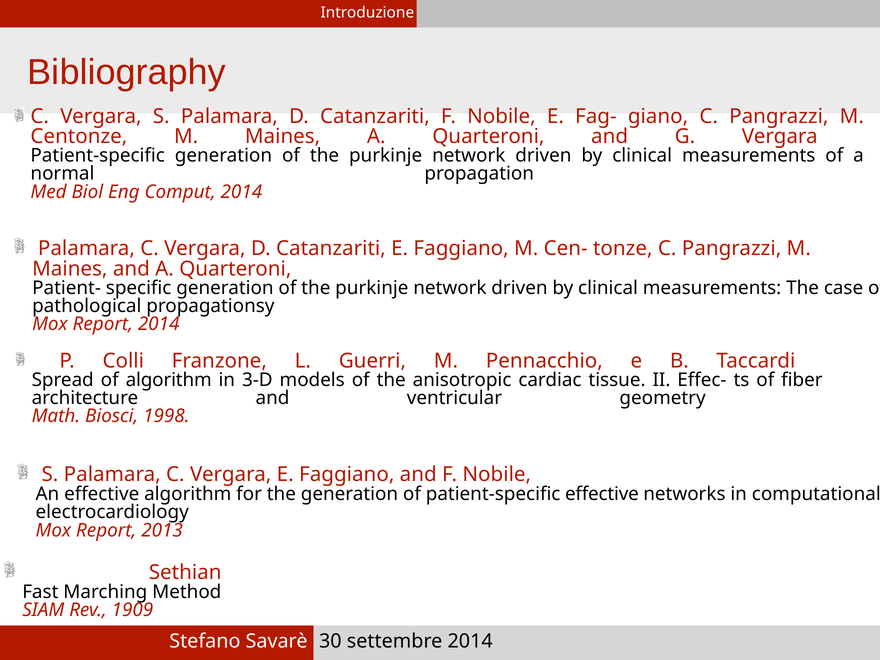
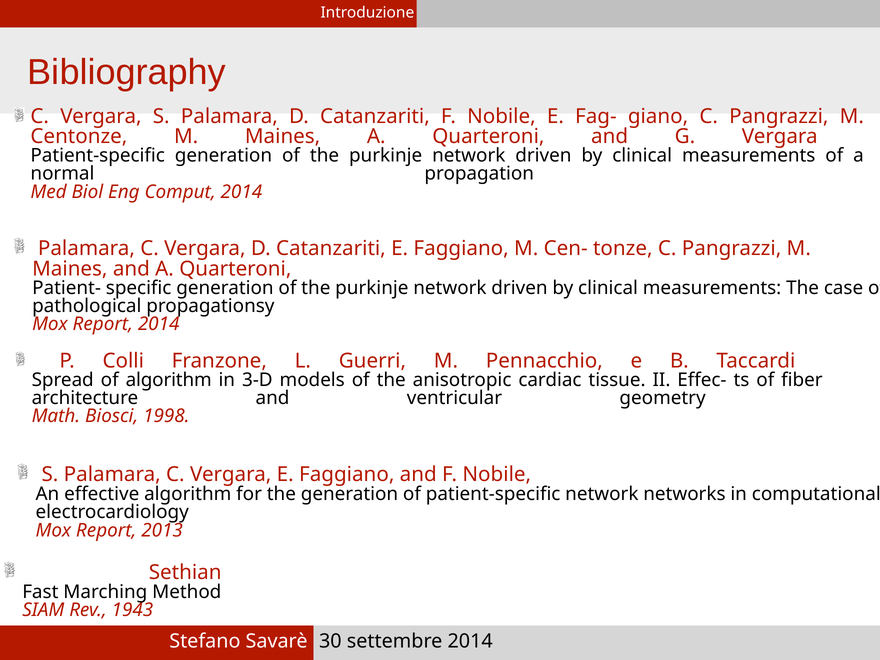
patient-specific effective: effective -> network
1909: 1909 -> 1943
